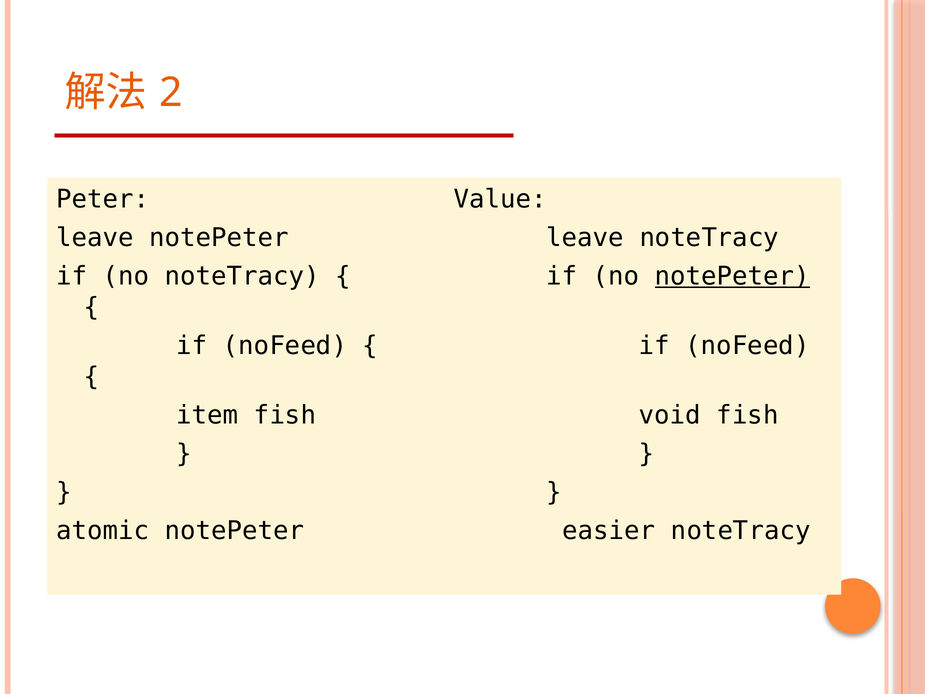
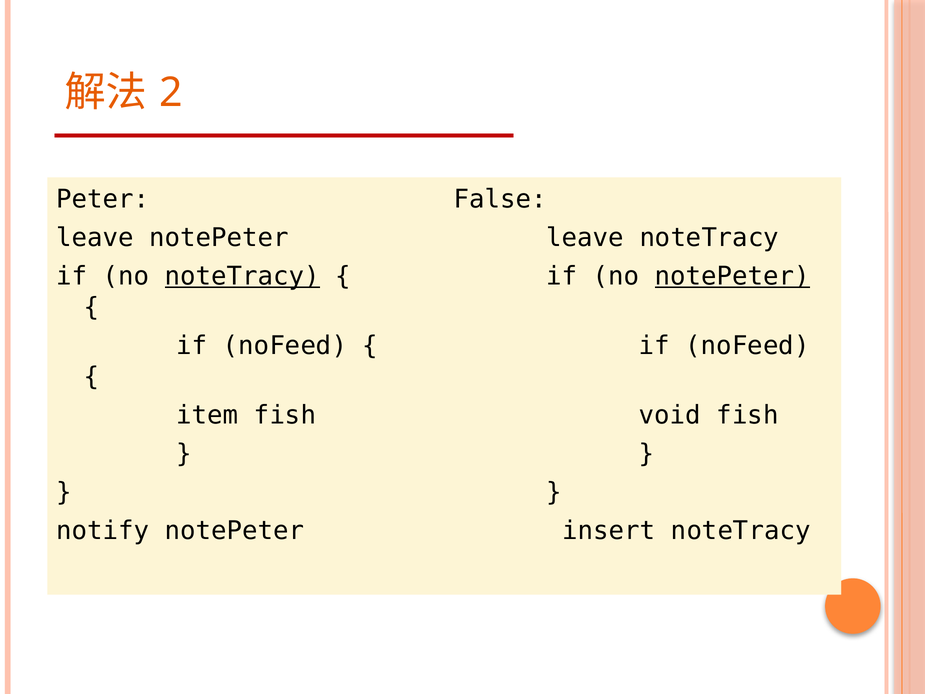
Value: Value -> False
noteTracy at (242, 276) underline: none -> present
atomic: atomic -> notify
easier: easier -> insert
